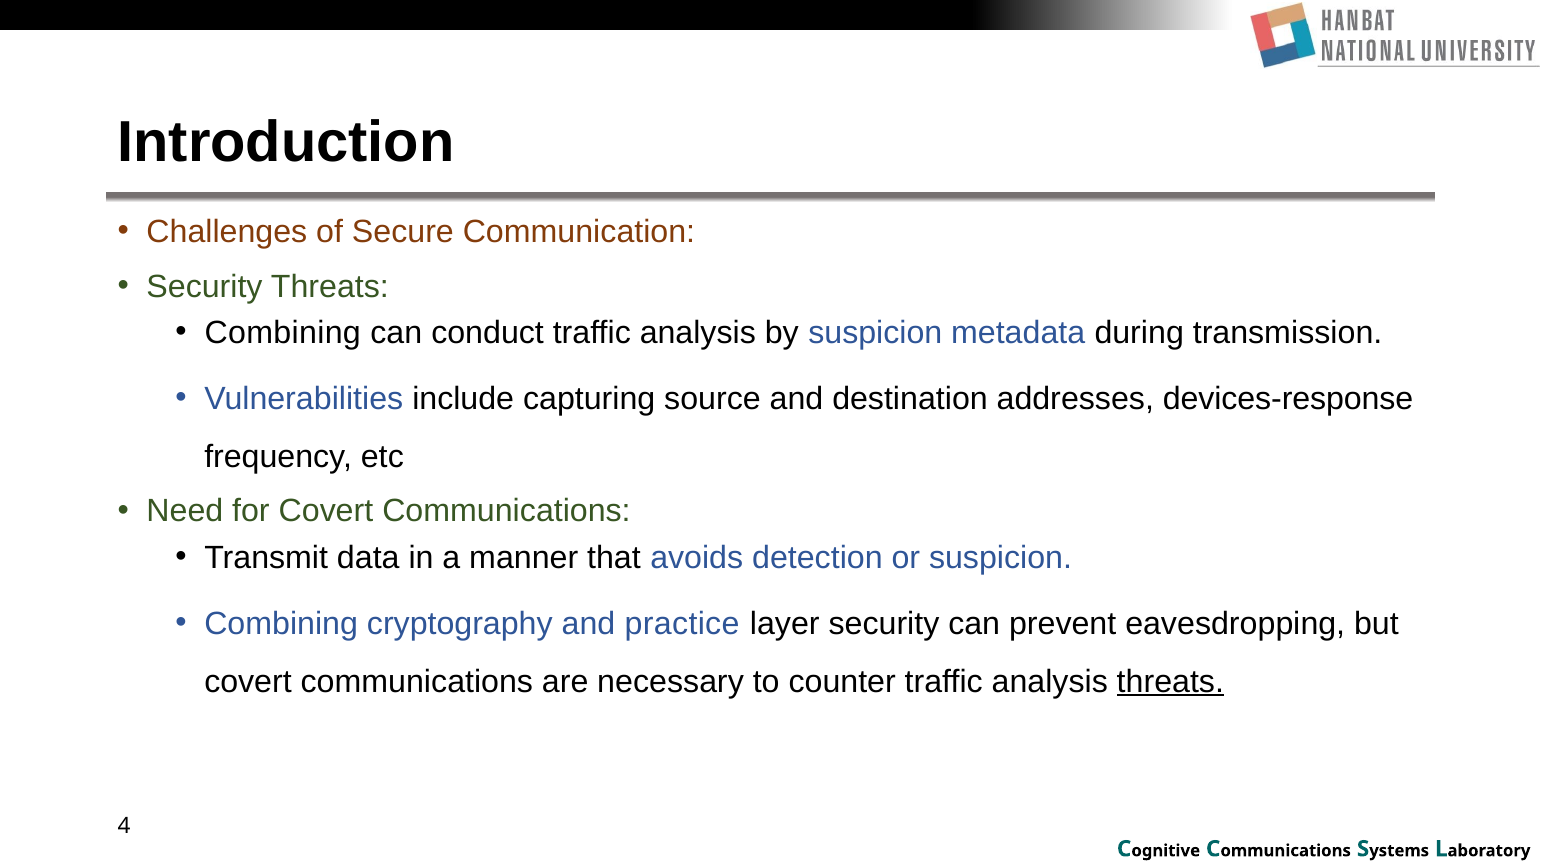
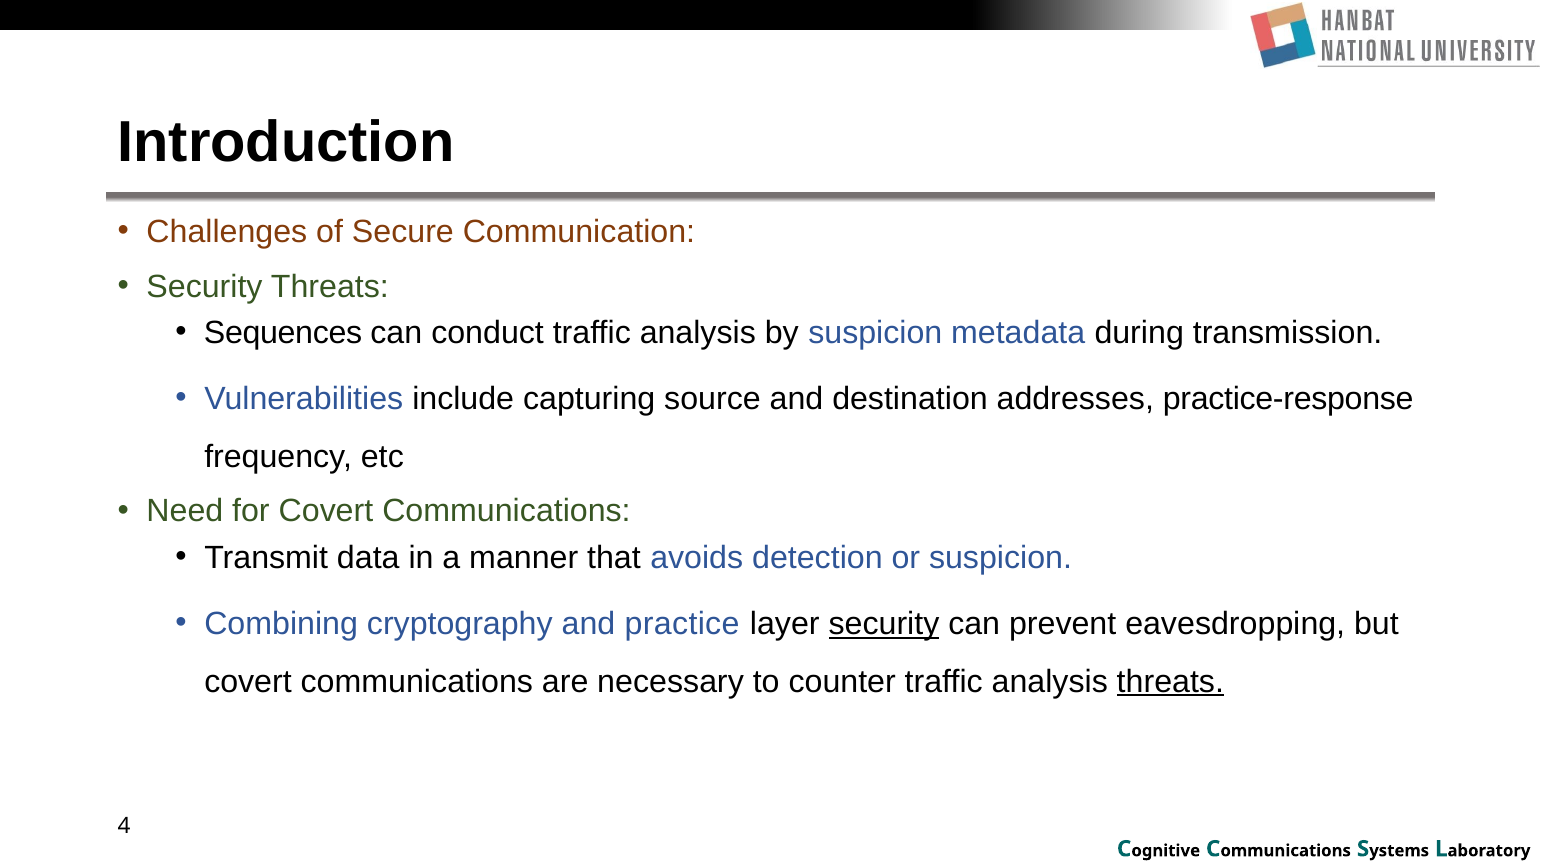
Combining at (283, 333): Combining -> Sequences
devices-response: devices-response -> practice-response
security at (884, 624) underline: none -> present
